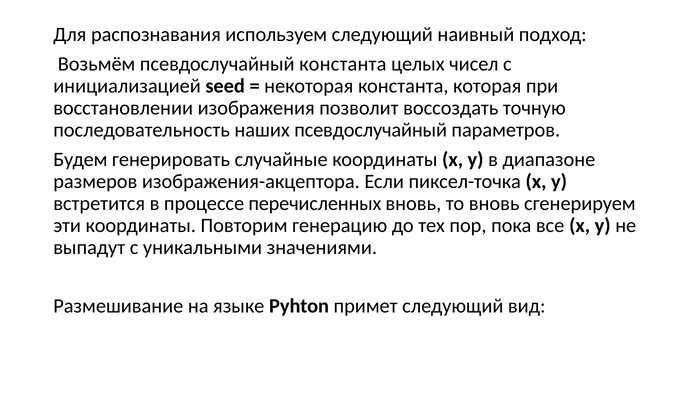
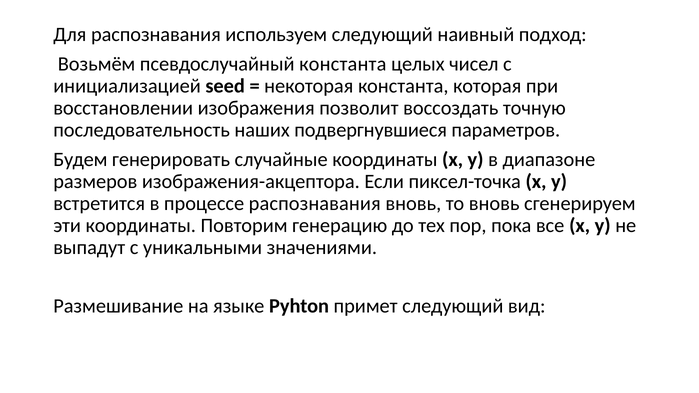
наших псевдослучайный: псевдослучайный -> подвергнувшиеся
процессе перечисленных: перечисленных -> распознавания
